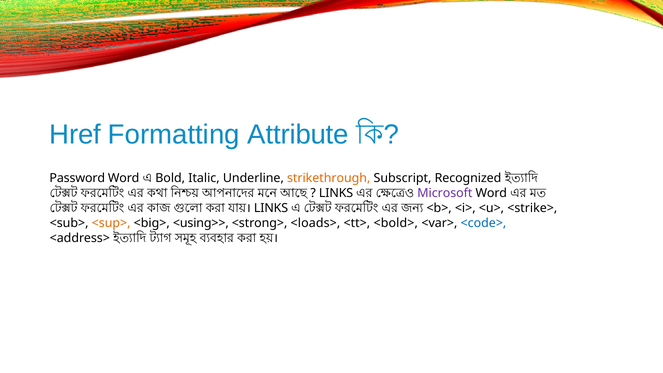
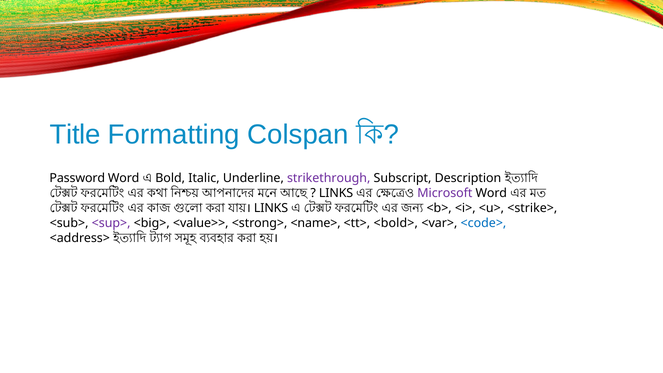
Href: Href -> Title
Attribute: Attribute -> Colspan
strikethrough colour: orange -> purple
Recognized: Recognized -> Description
<sup> colour: orange -> purple
<using>>: <using>> -> <value>>
<loads>: <loads> -> <name>
